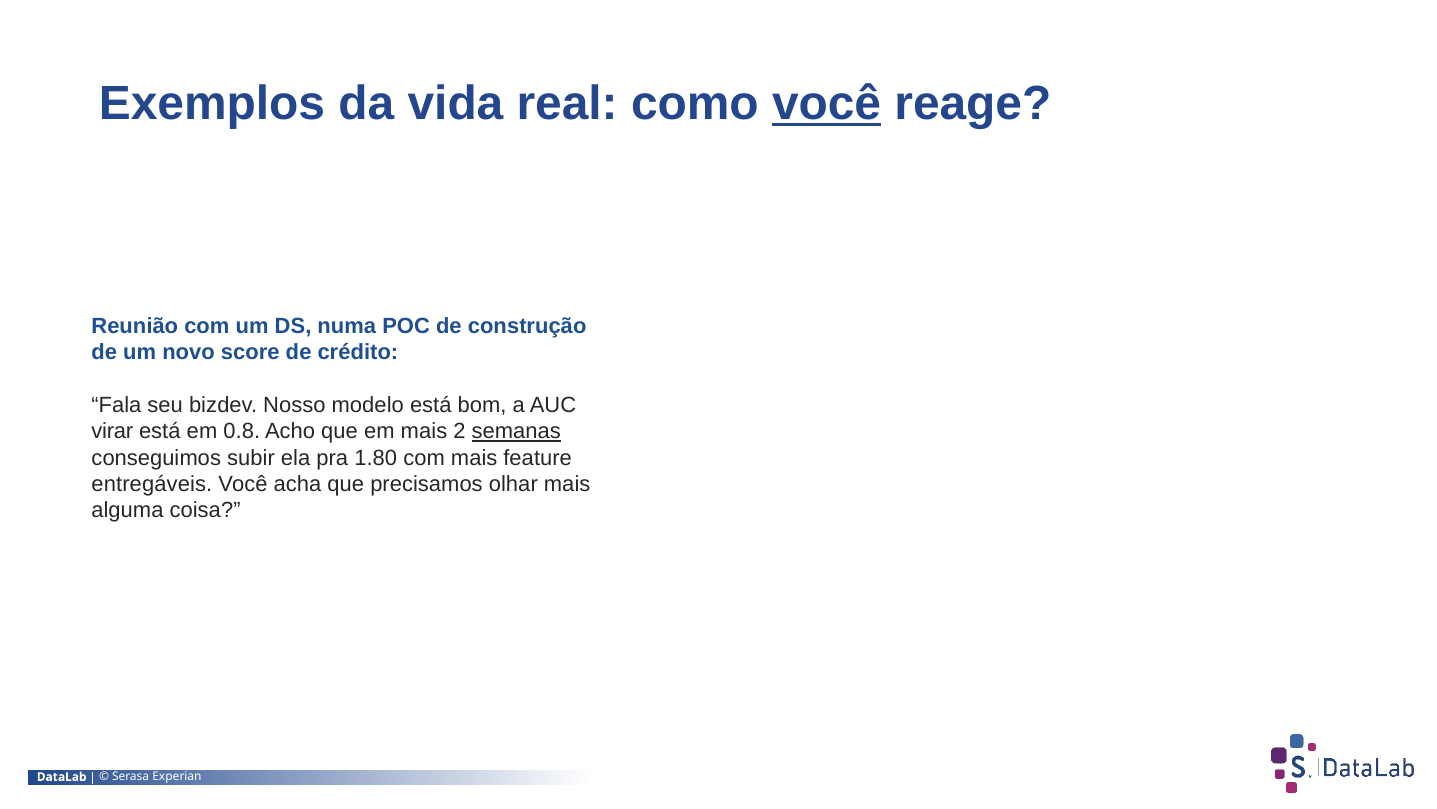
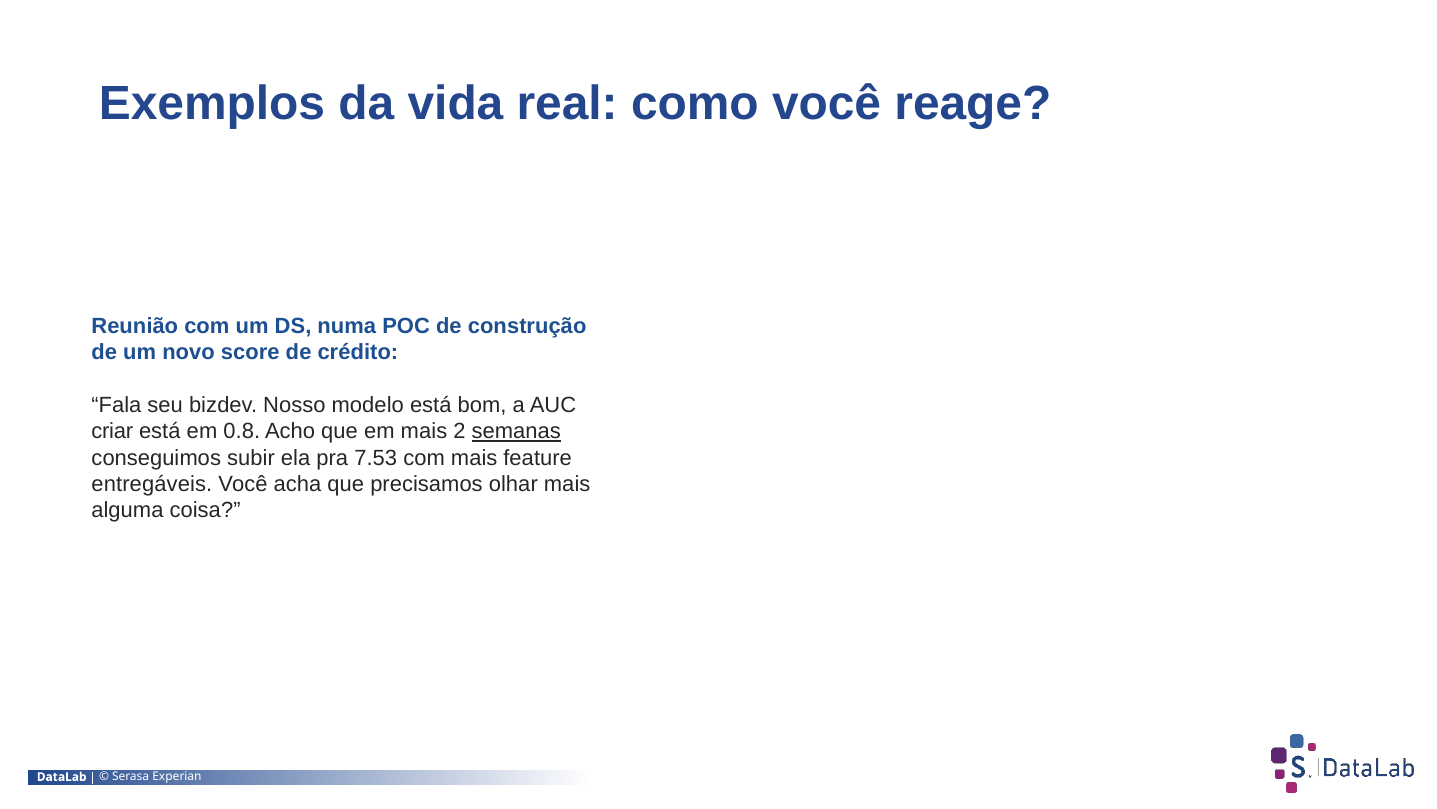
você at (827, 104) underline: present -> none
virar: virar -> criar
1.80: 1.80 -> 7.53
